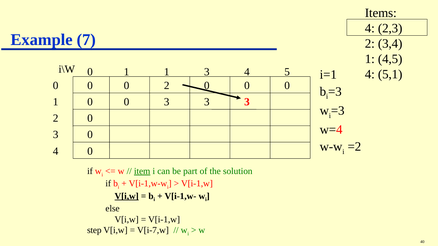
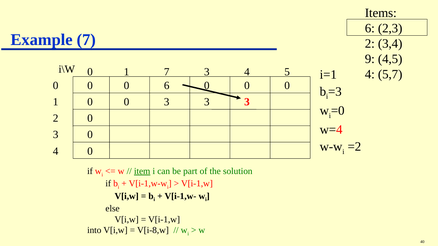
4 at (370, 28): 4 -> 6
1 at (370, 59): 1 -> 9
1 1: 1 -> 7
5,1: 5,1 -> 5,7
0 2: 2 -> 6
w i =3: =3 -> =0
V[i,w at (127, 196) underline: present -> none
step: step -> into
V[i-7,w: V[i-7,w -> V[i-8,w
